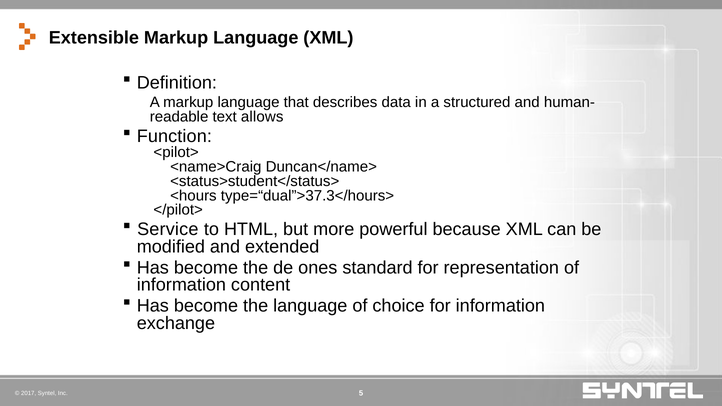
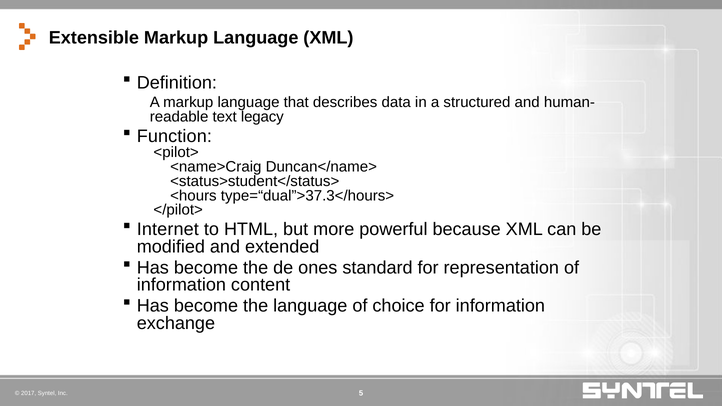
allows: allows -> legacy
Service: Service -> Internet
